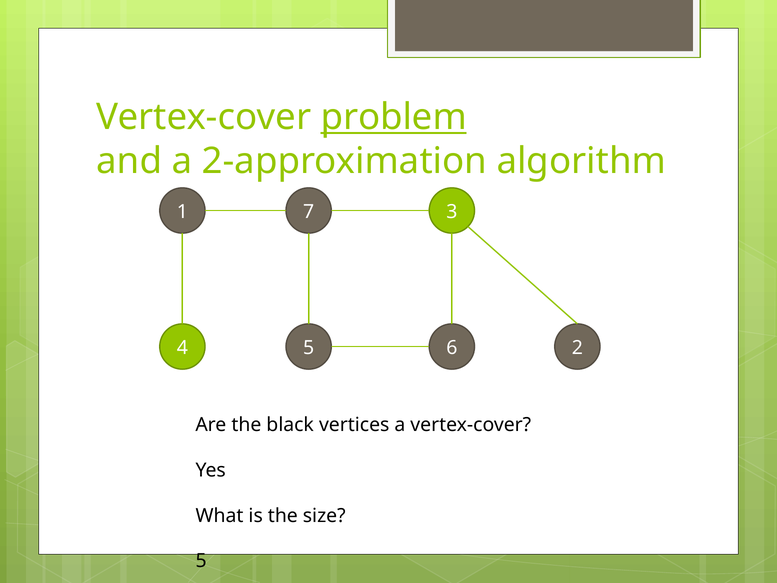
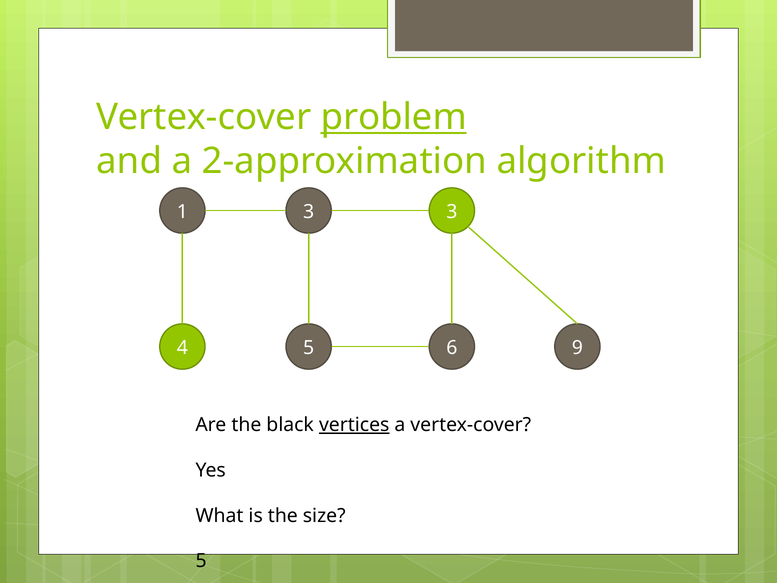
1 7: 7 -> 3
2: 2 -> 9
vertices underline: none -> present
